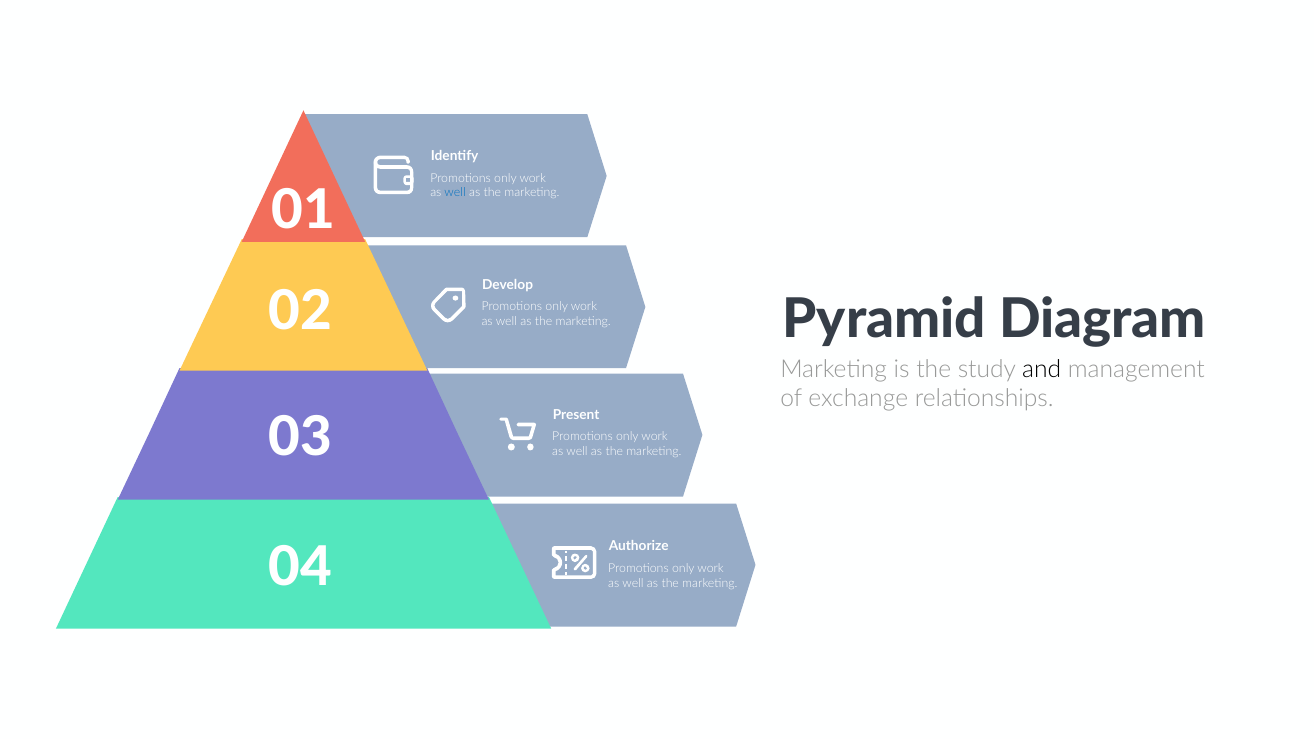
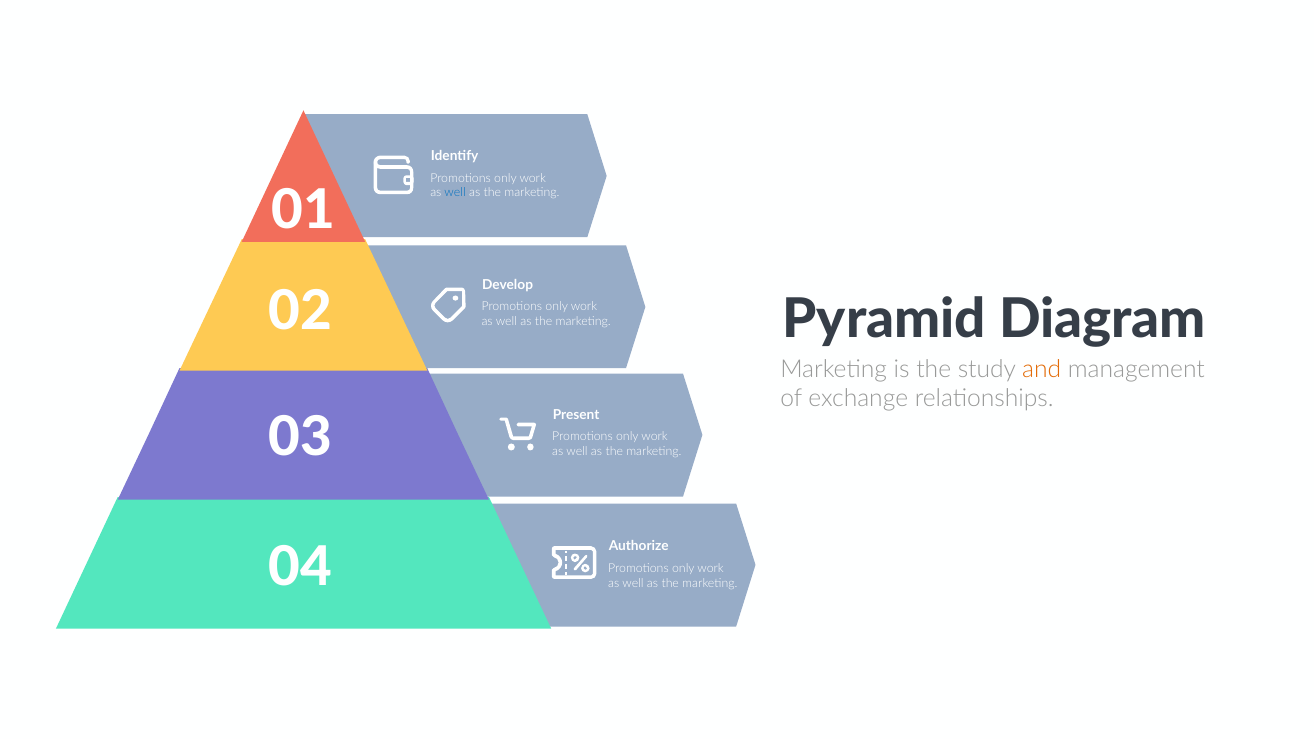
and colour: black -> orange
